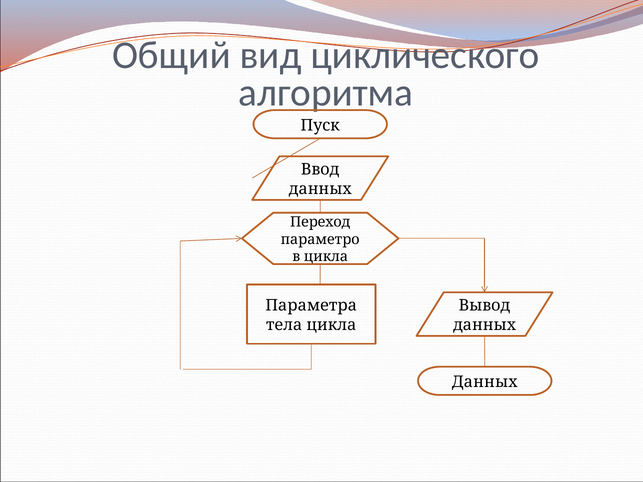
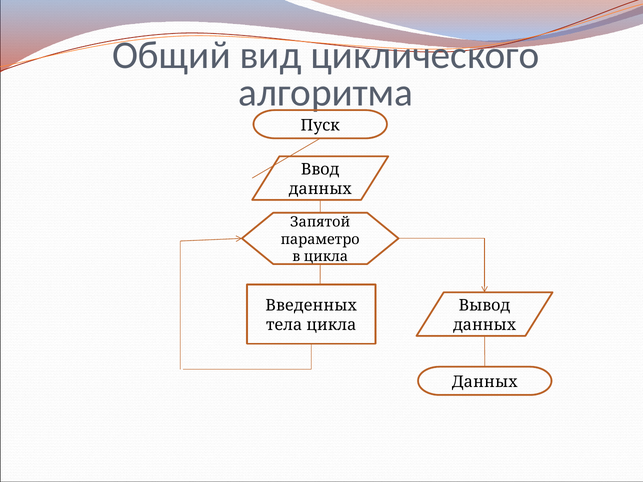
Переход: Переход -> Запятой
Параметра: Параметра -> Введенных
